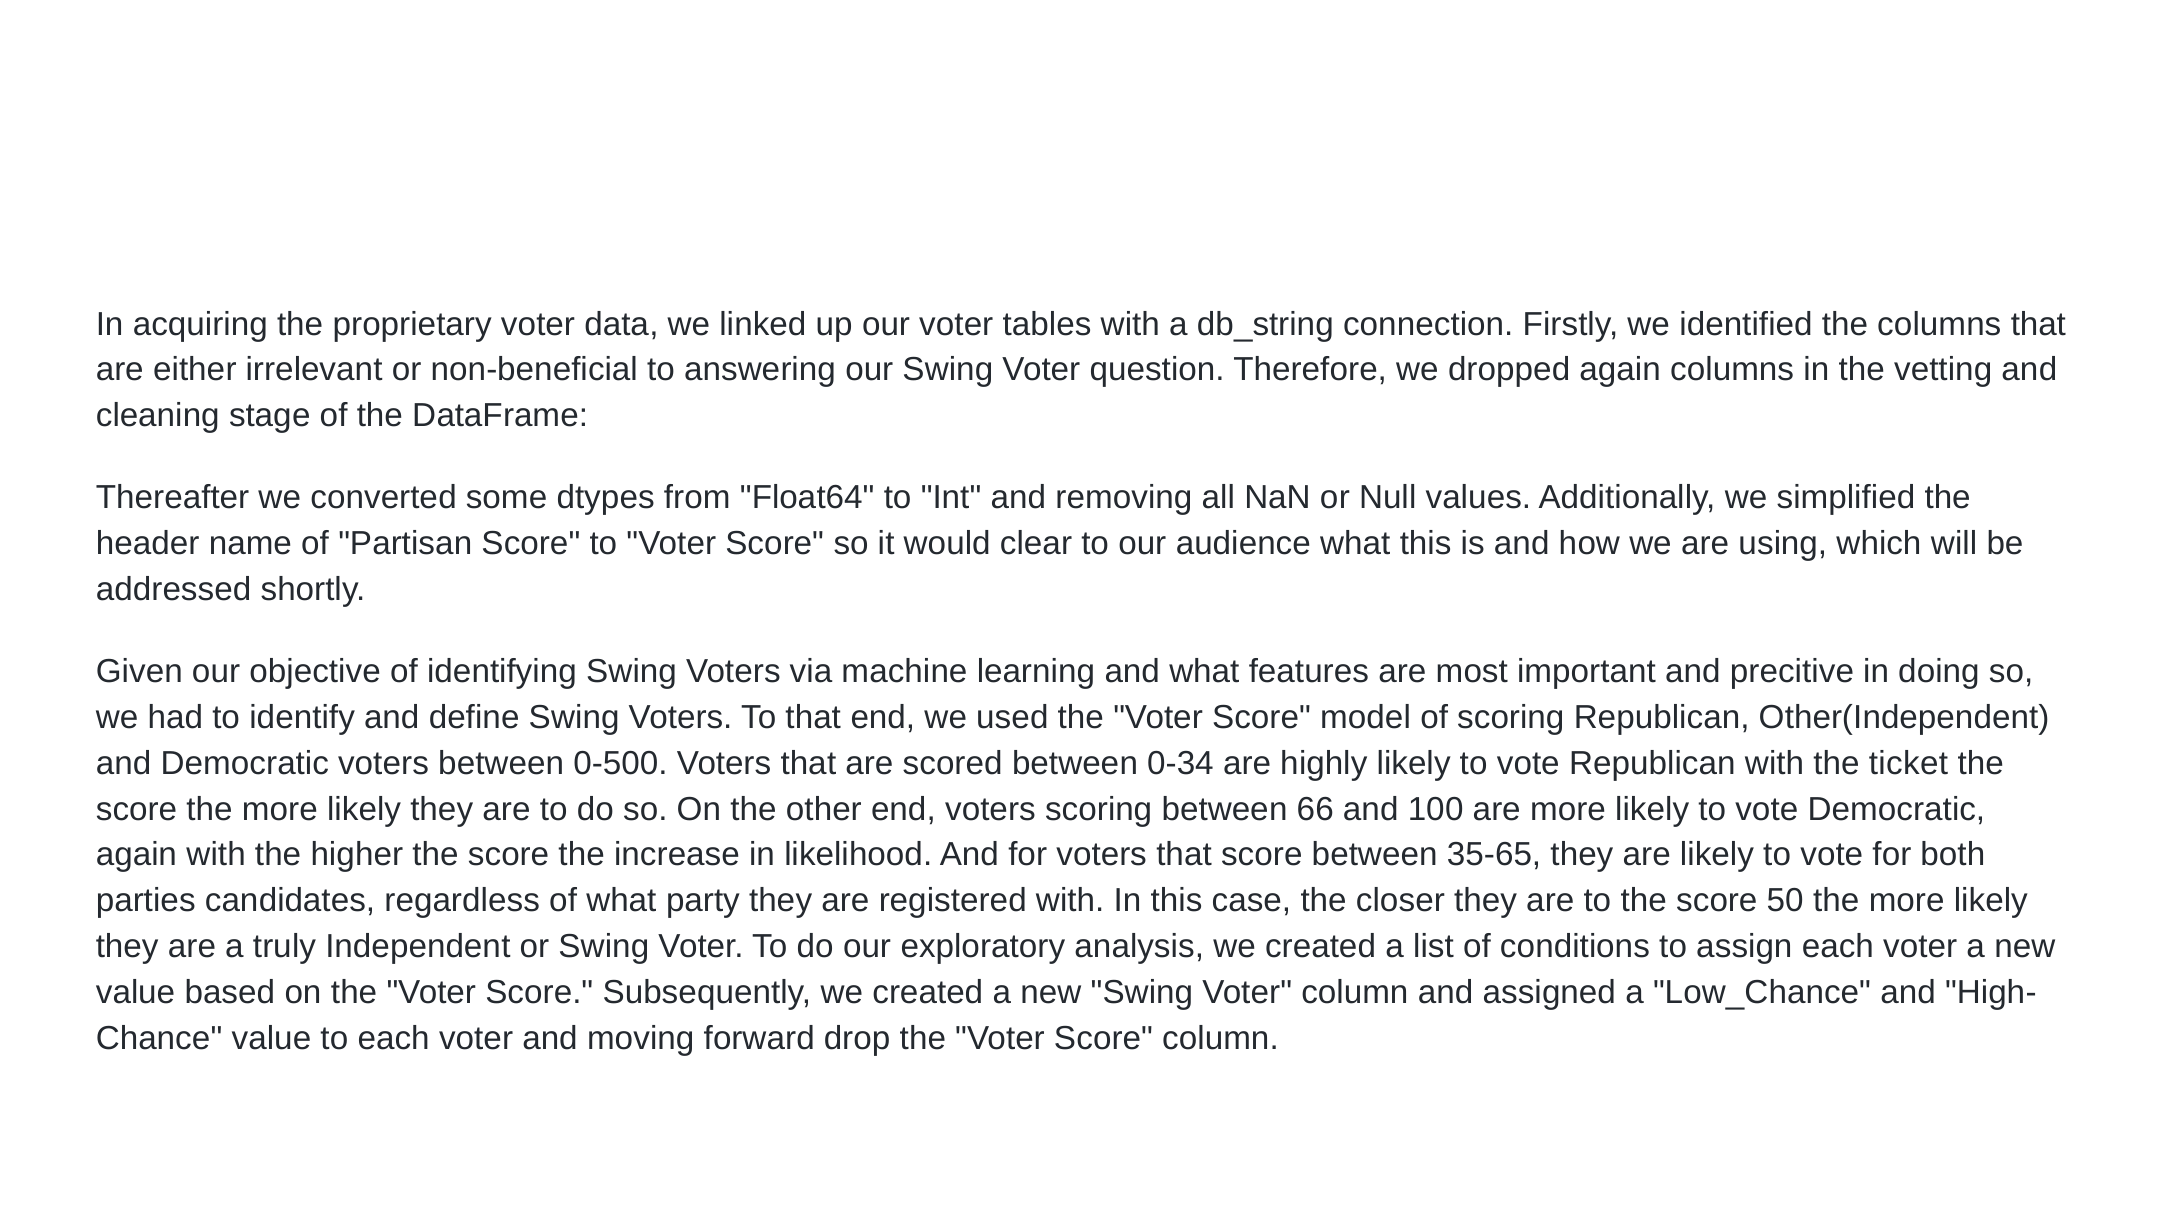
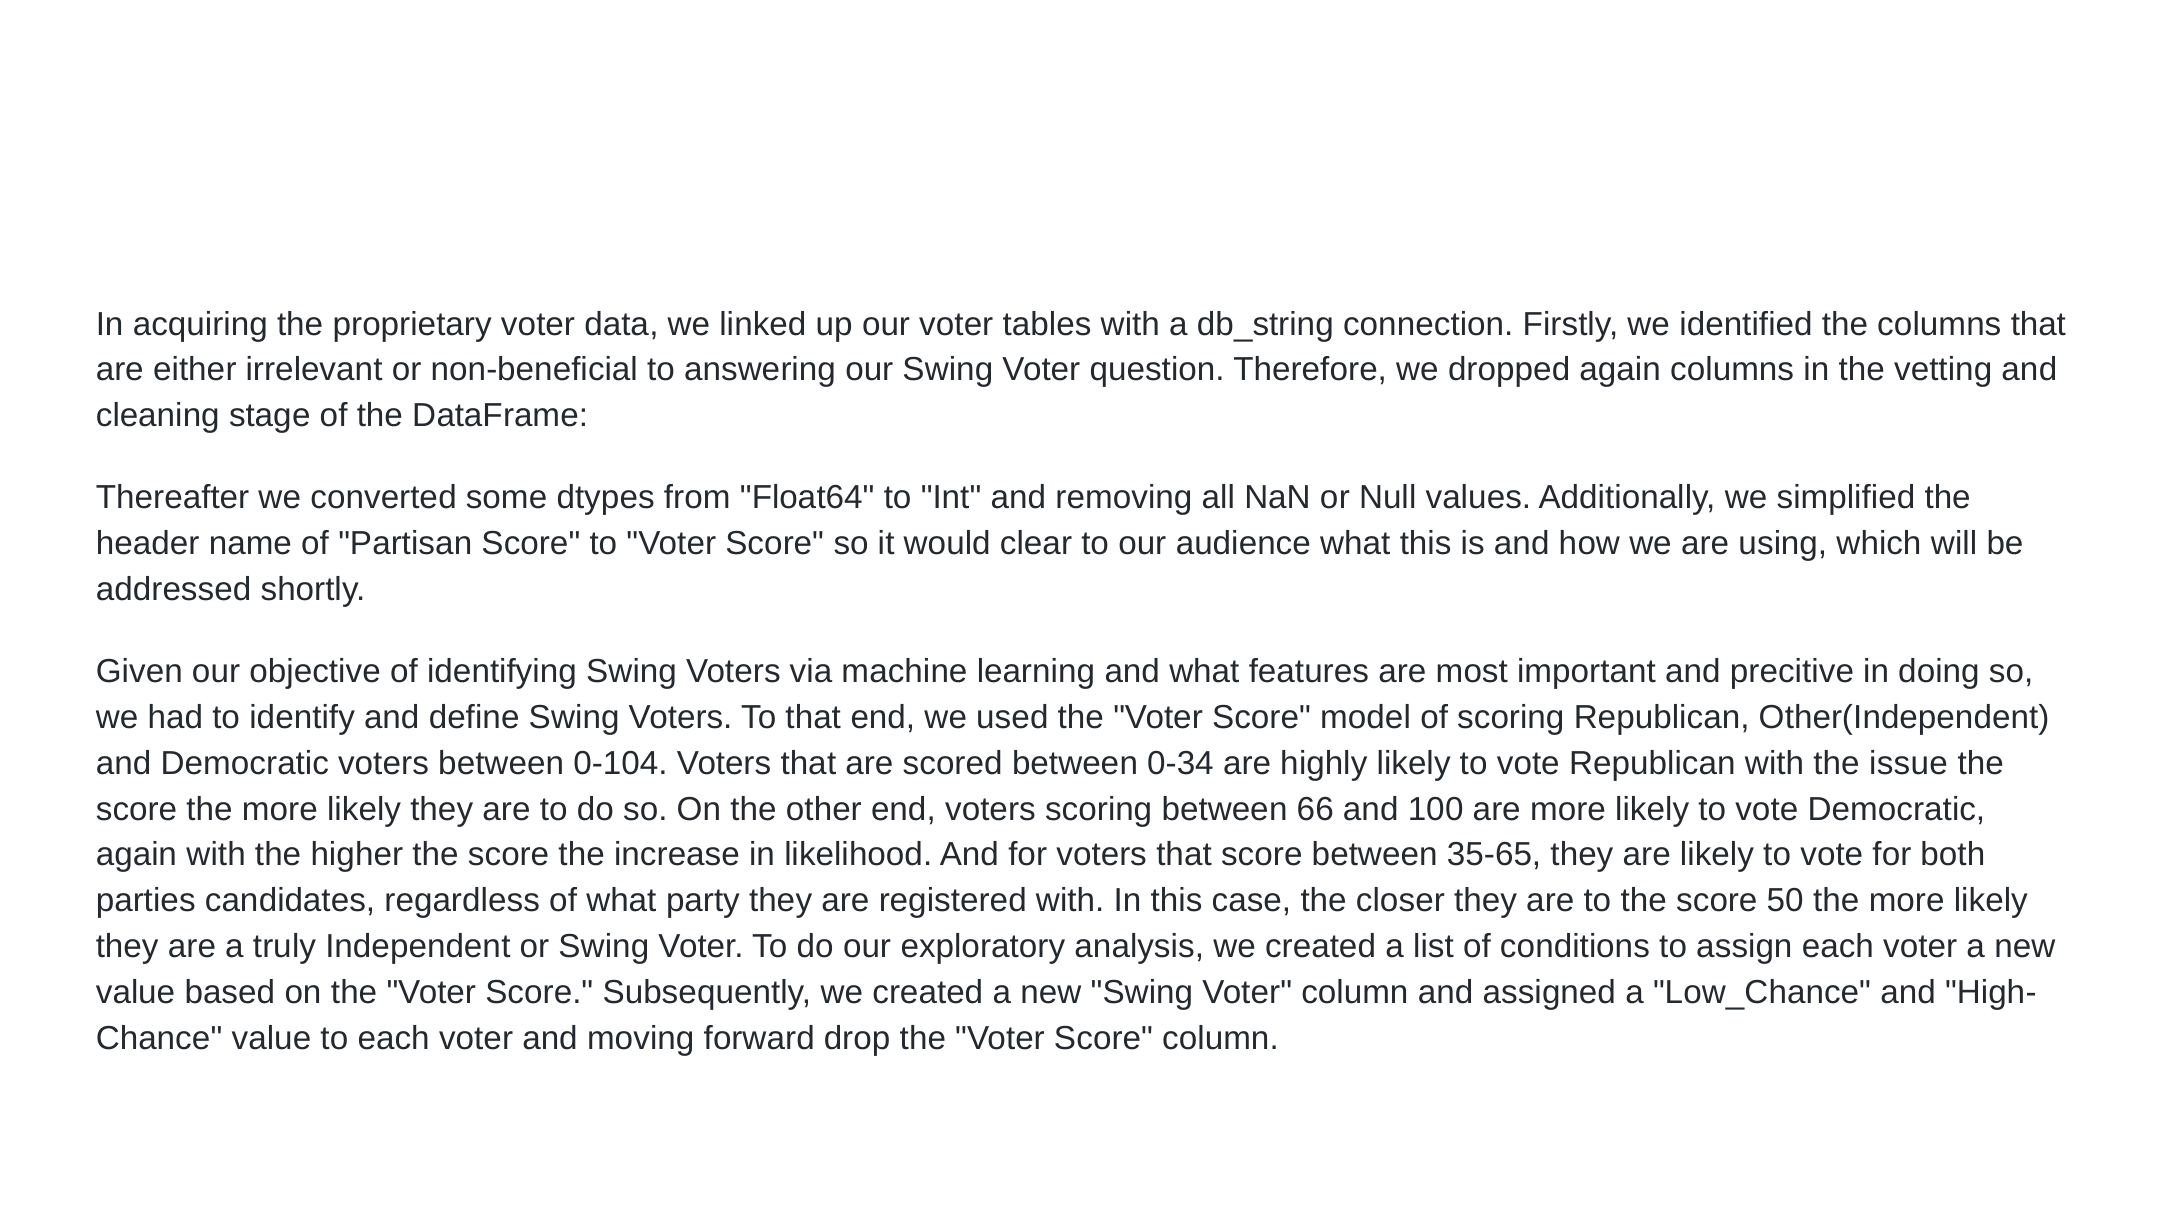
0-500: 0-500 -> 0-104
ticket: ticket -> issue
